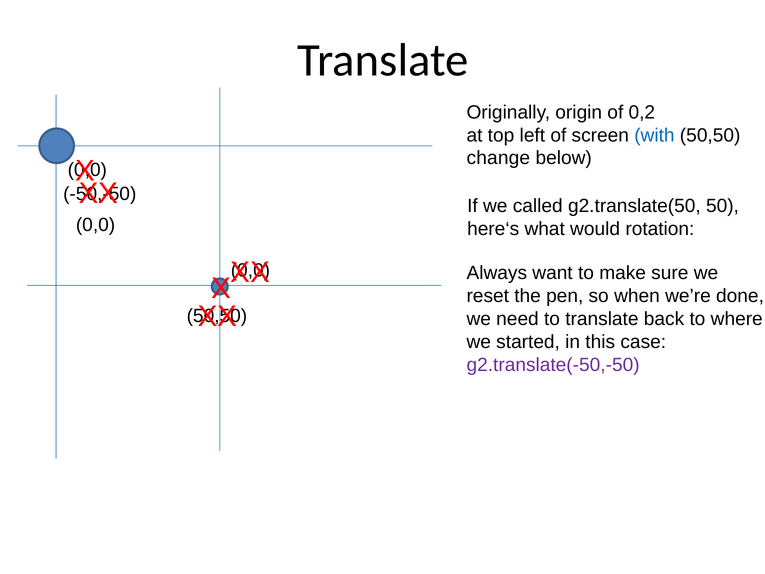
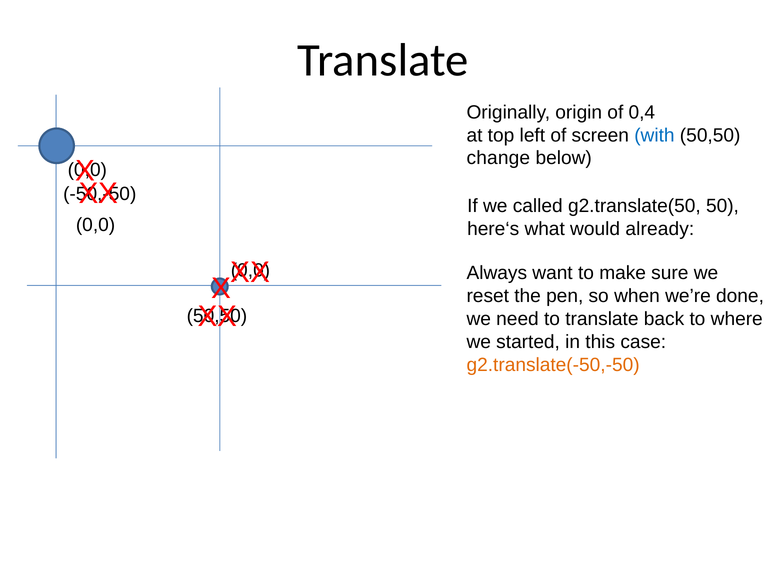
0,2: 0,2 -> 0,4
rotation: rotation -> already
g2.translate(-50,-50 colour: purple -> orange
